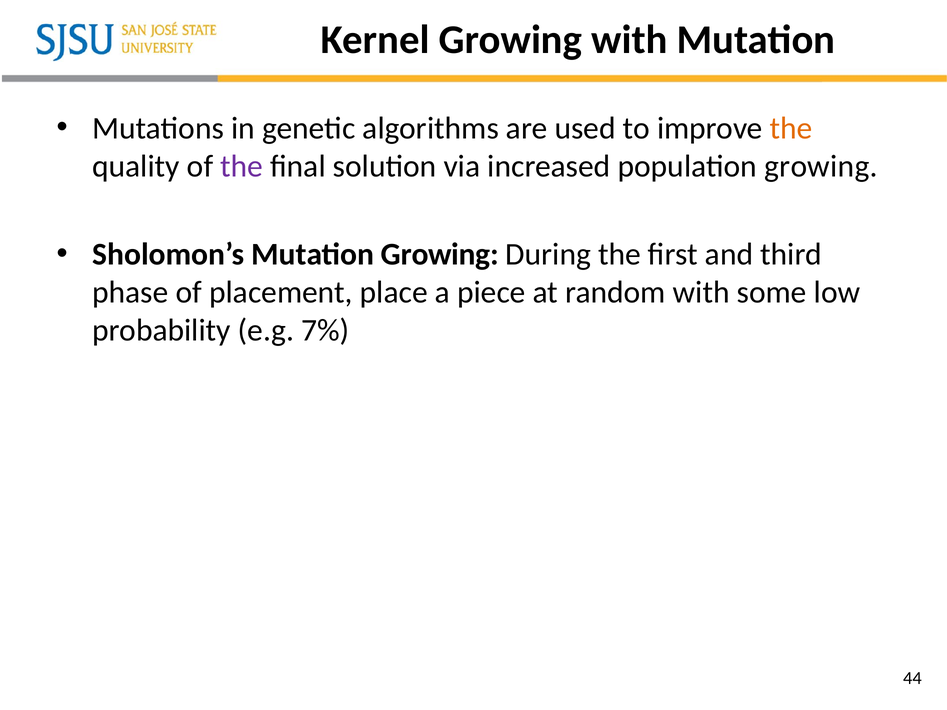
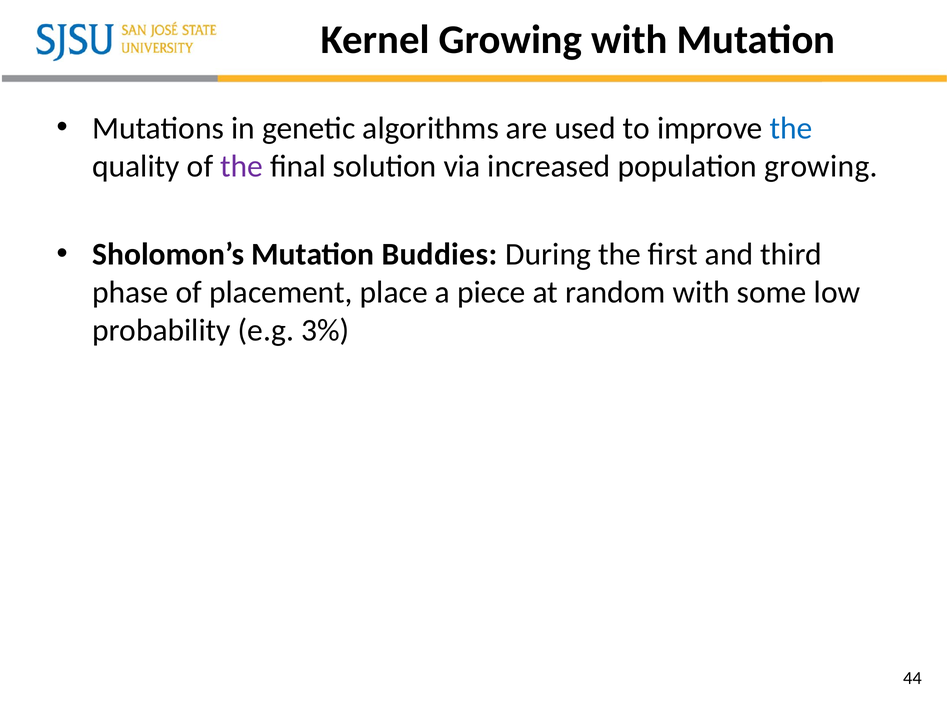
the at (791, 128) colour: orange -> blue
Mutation Growing: Growing -> Buddies
7%: 7% -> 3%
